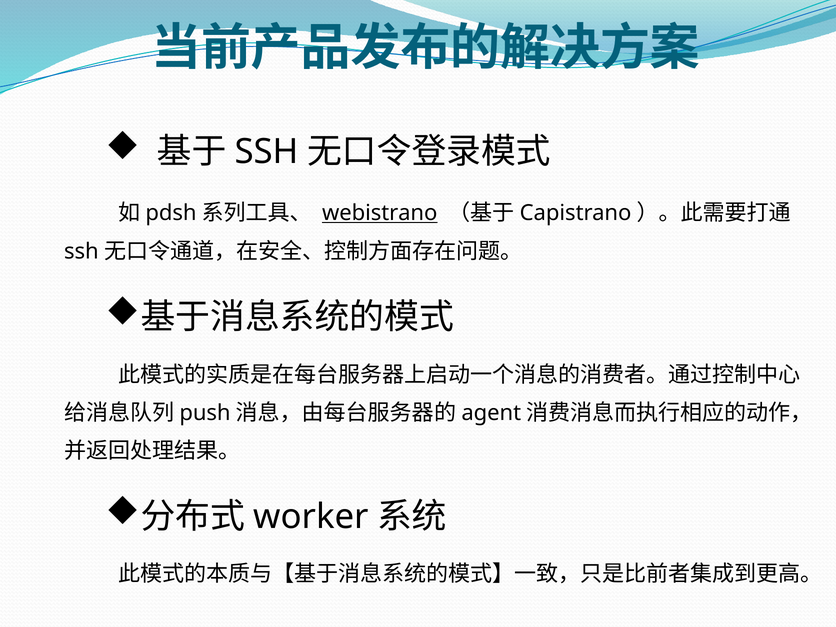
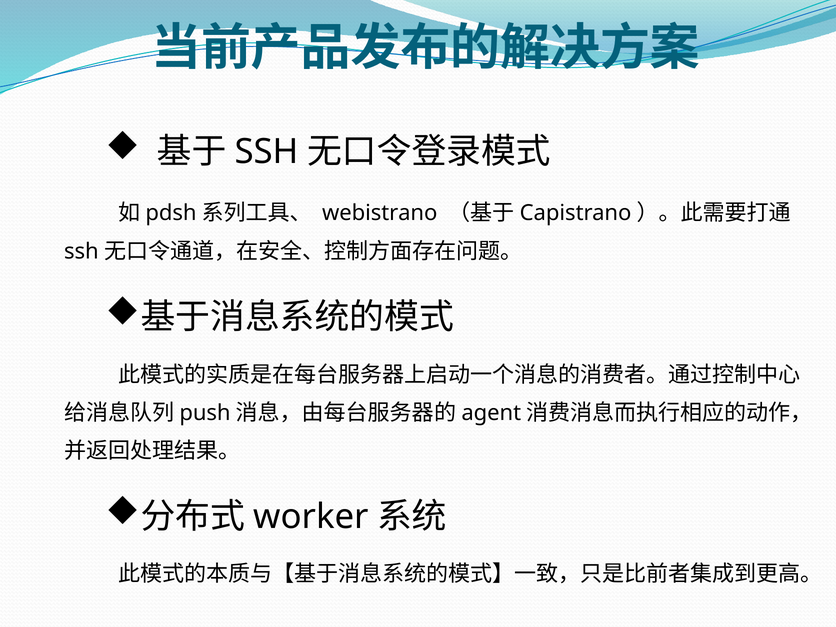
webistrano underline: present -> none
